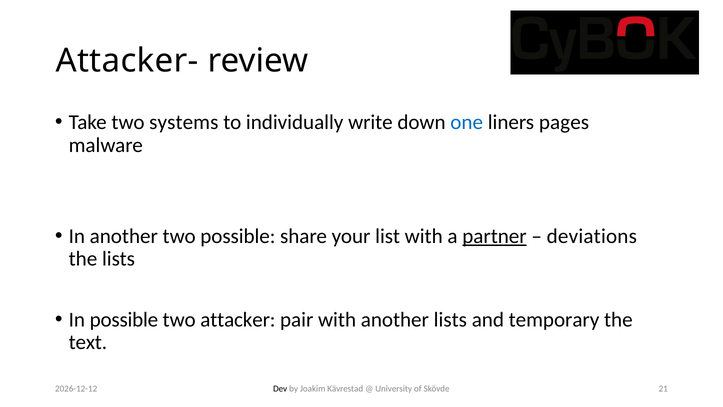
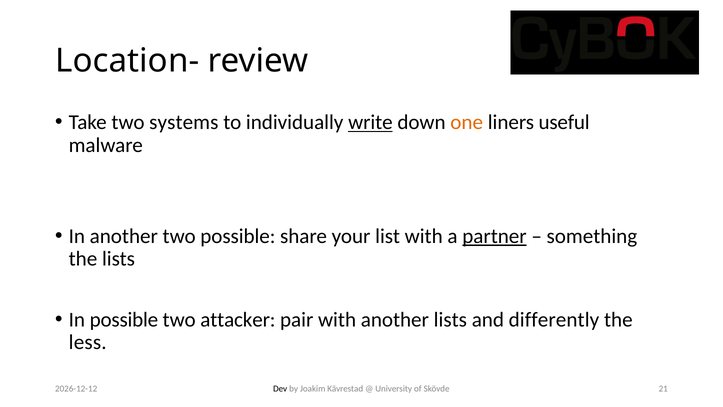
Attacker-: Attacker- -> Location-
write underline: none -> present
one colour: blue -> orange
pages: pages -> useful
deviations: deviations -> something
temporary: temporary -> differently
text: text -> less
